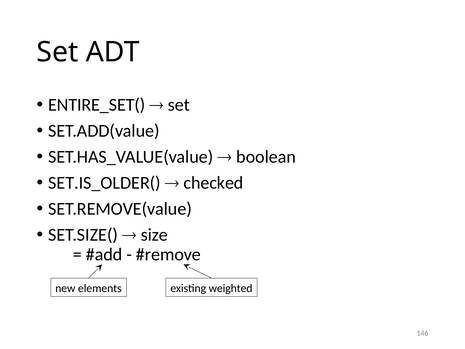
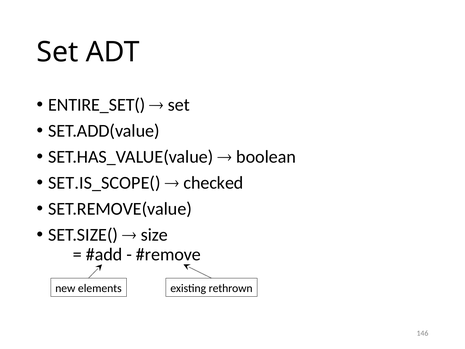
SET.IS_OLDER(: SET.IS_OLDER( -> SET.IS_SCOPE(
weighted: weighted -> rethrown
